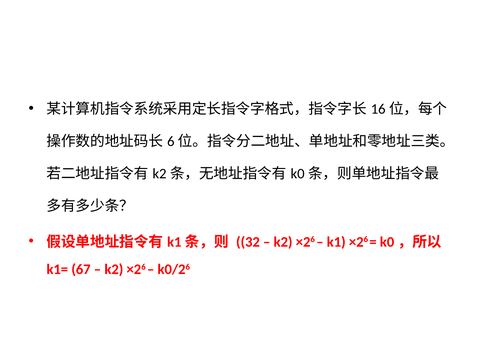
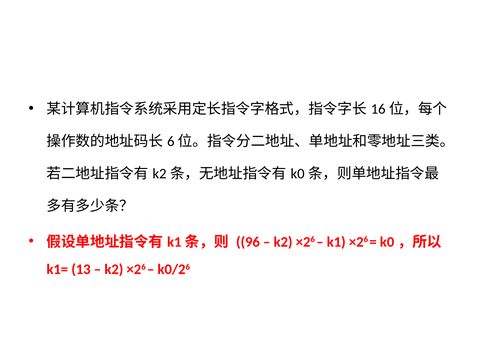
32: 32 -> 96
67: 67 -> 13
